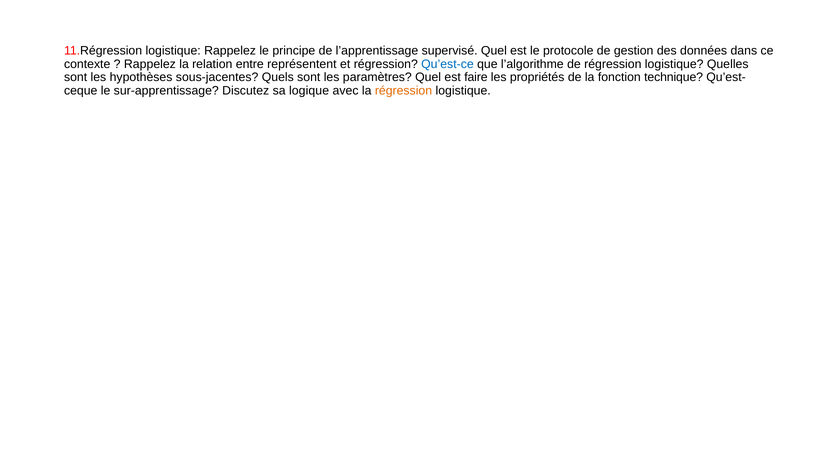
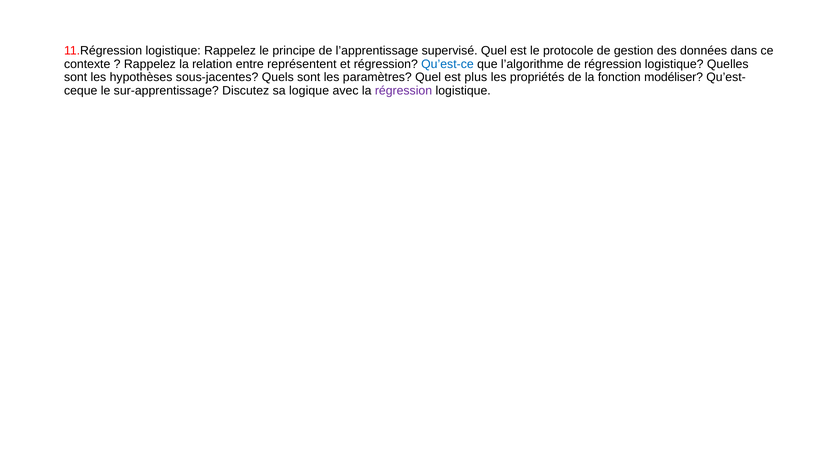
faire: faire -> plus
technique: technique -> modéliser
régression at (403, 91) colour: orange -> purple
